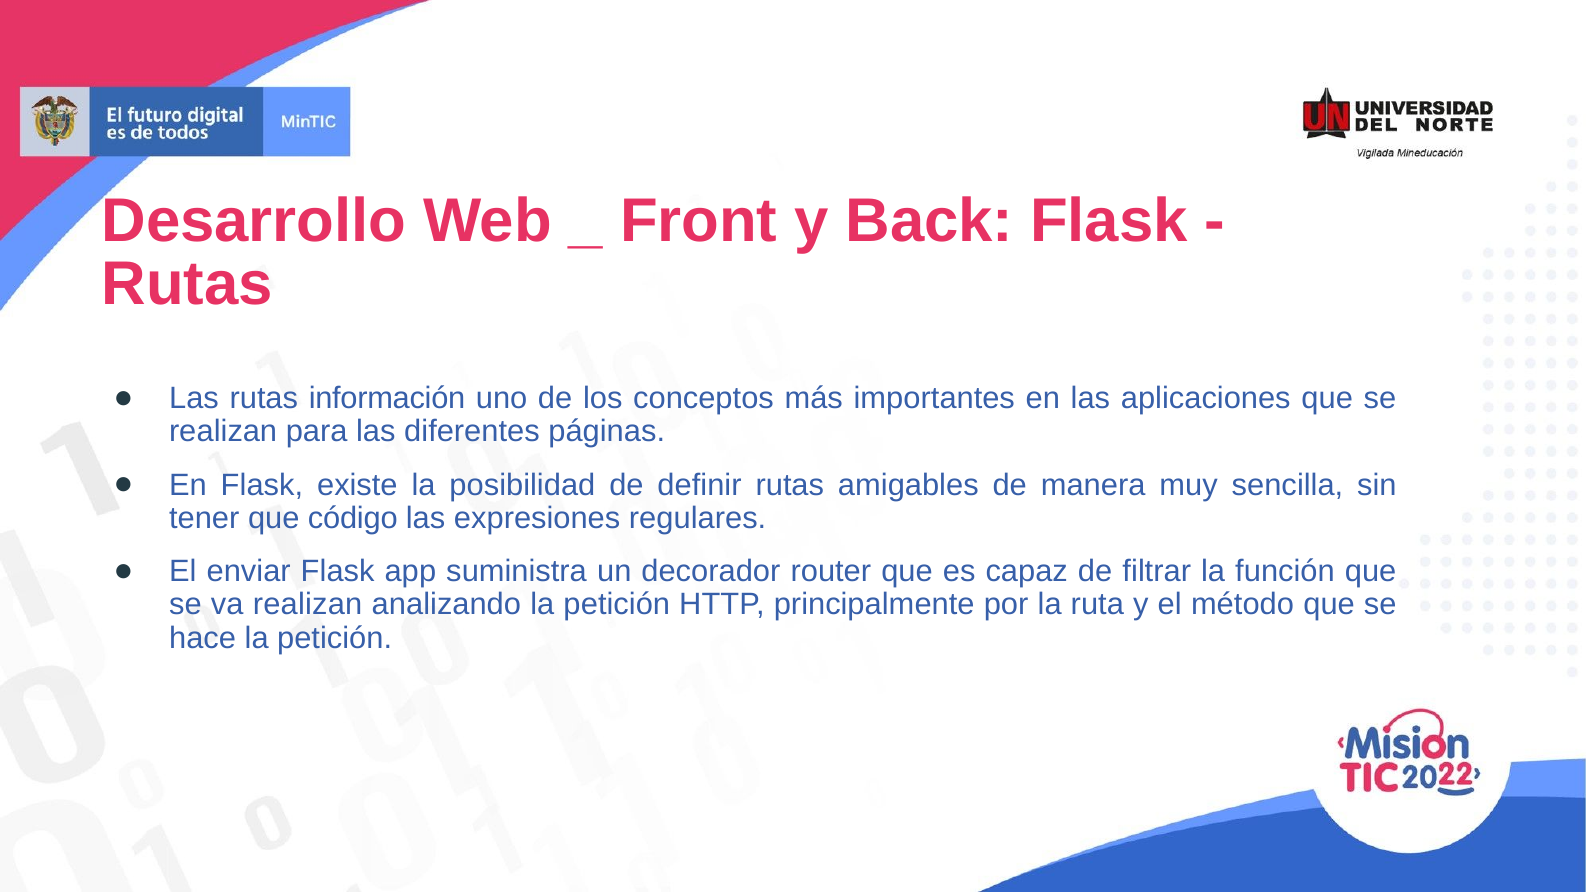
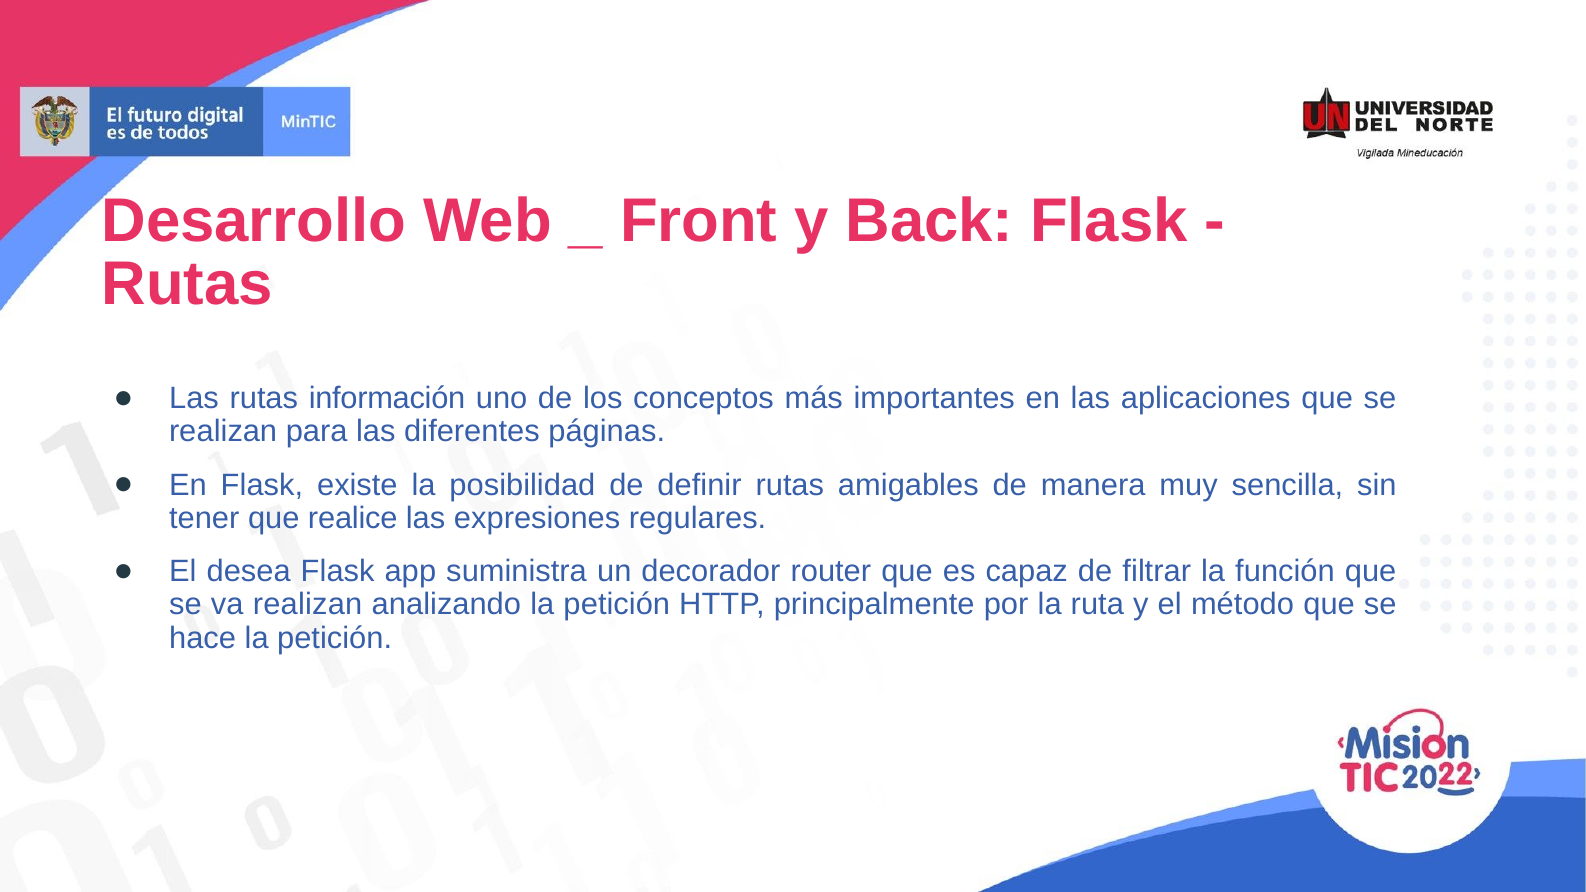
código: código -> realice
enviar: enviar -> desea
